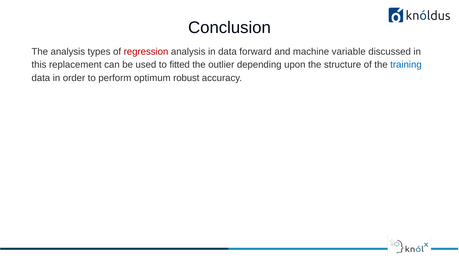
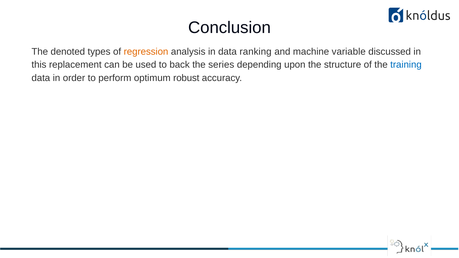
The analysis: analysis -> denoted
regression colour: red -> orange
forward: forward -> ranking
fitted: fitted -> back
outlier: outlier -> series
